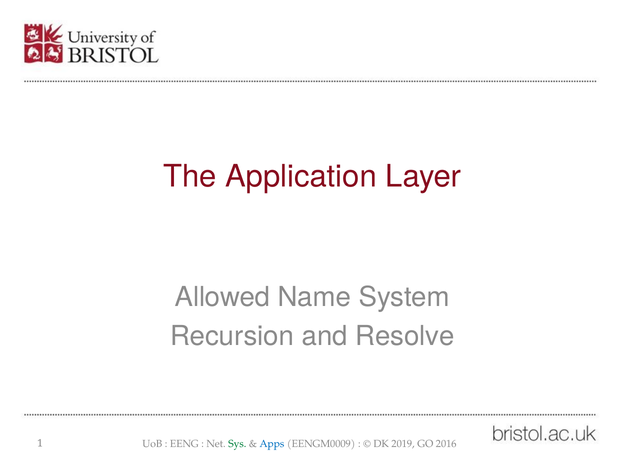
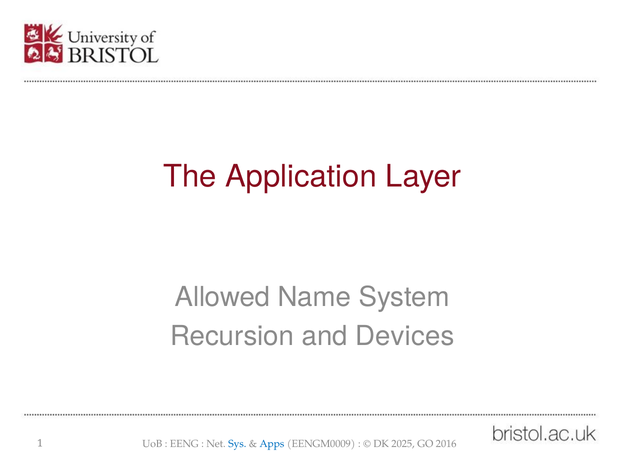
Resolve: Resolve -> Devices
Sys colour: green -> blue
2019: 2019 -> 2025
